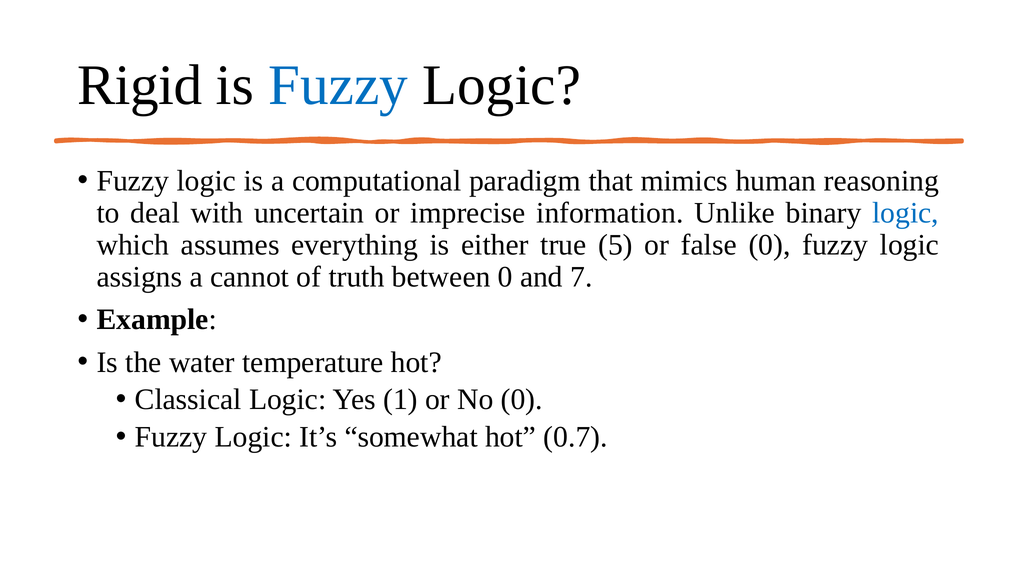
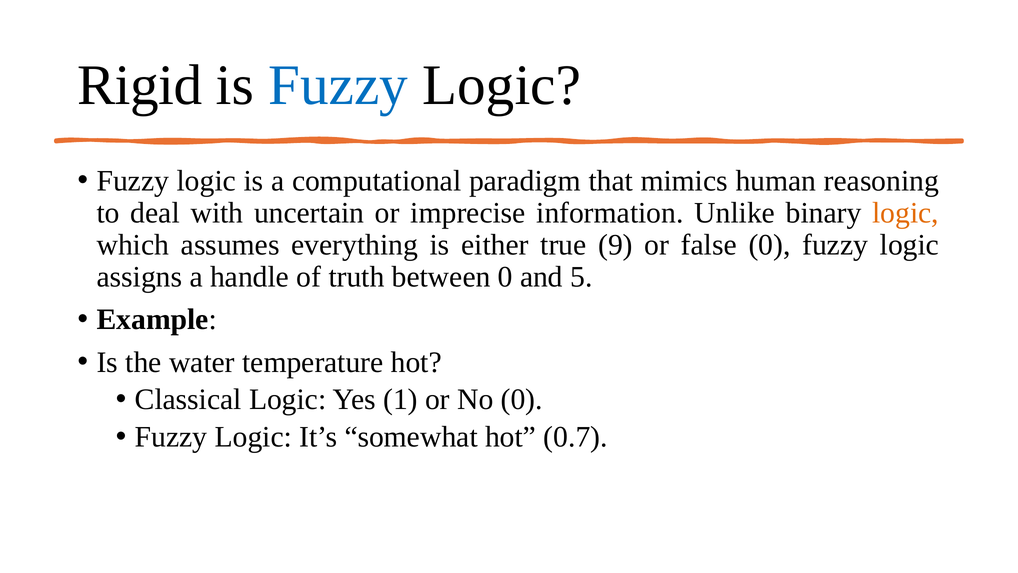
logic at (906, 213) colour: blue -> orange
5: 5 -> 9
cannot: cannot -> handle
7: 7 -> 5
